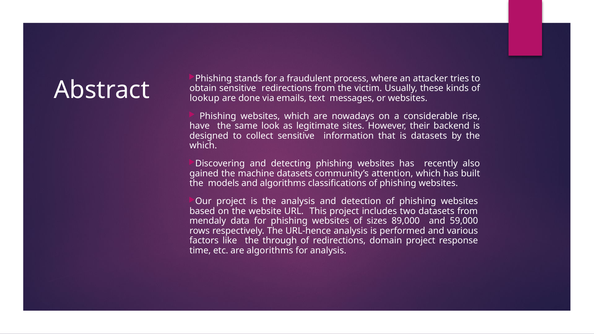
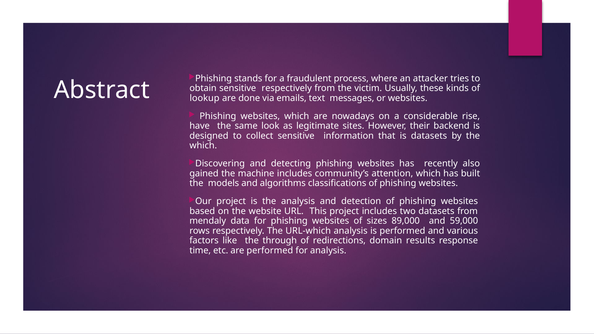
sensitive redirections: redirections -> respectively
machine datasets: datasets -> includes
URL-hence: URL-hence -> URL-which
domain project: project -> results
are algorithms: algorithms -> performed
